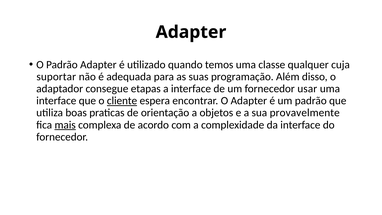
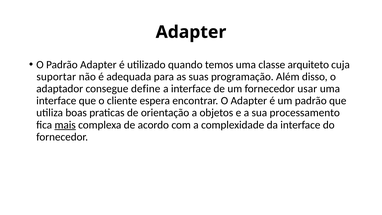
qualquer: qualquer -> arquiteto
etapas: etapas -> define
cliente underline: present -> none
provavelmente: provavelmente -> processamento
